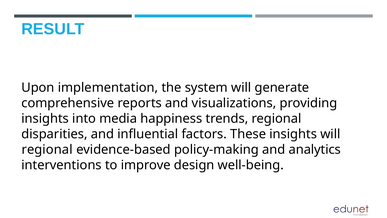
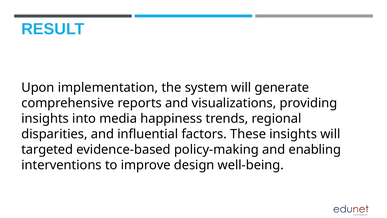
regional at (47, 149): regional -> targeted
analytics: analytics -> enabling
